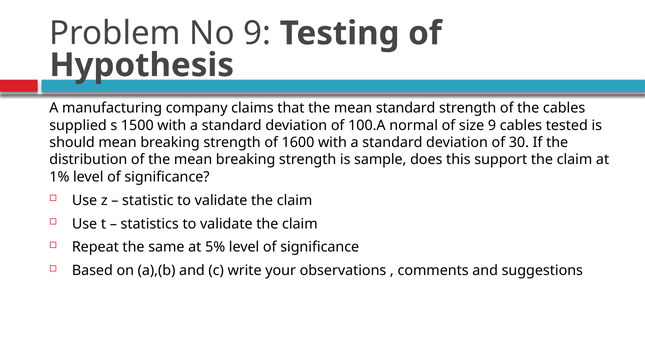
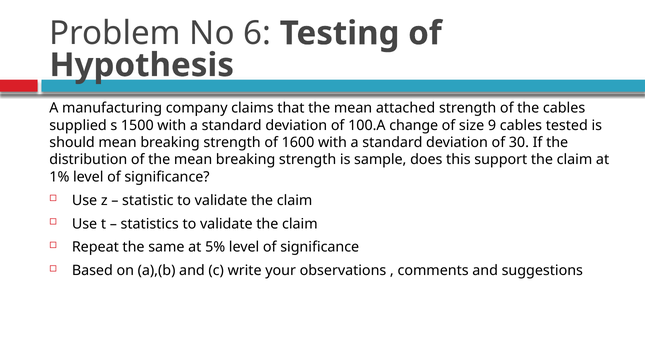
No 9: 9 -> 6
mean standard: standard -> attached
normal: normal -> change
